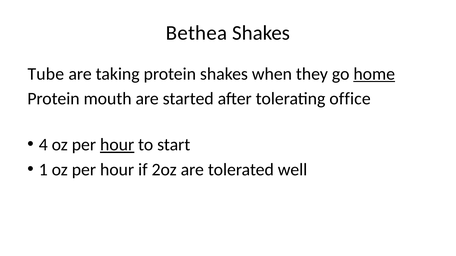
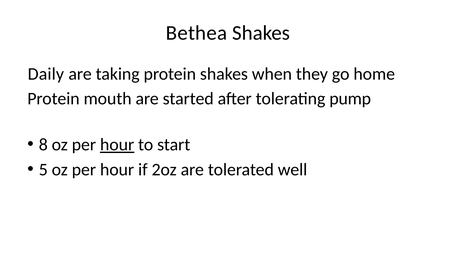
Tube: Tube -> Daily
home underline: present -> none
office: office -> pump
4: 4 -> 8
1: 1 -> 5
